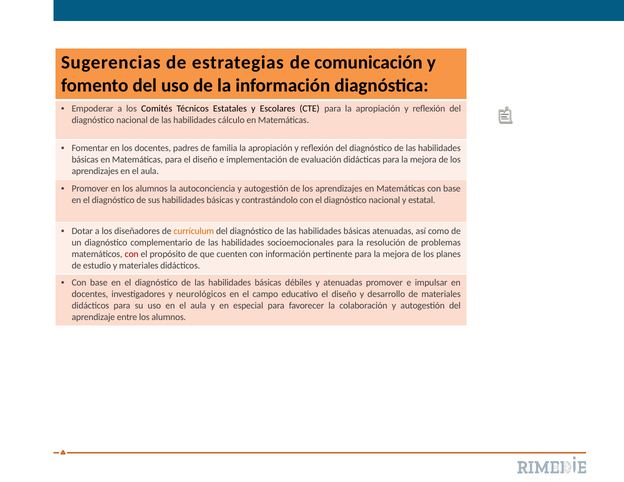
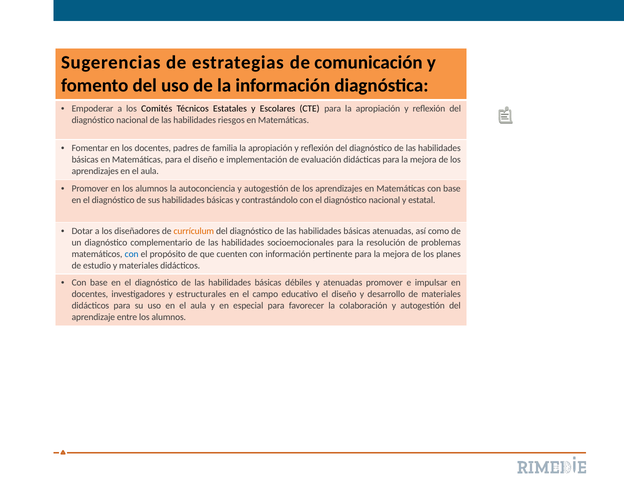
cálculo: cálculo -> riesgos
con at (132, 254) colour: red -> blue
neurológicos: neurológicos -> estructurales
